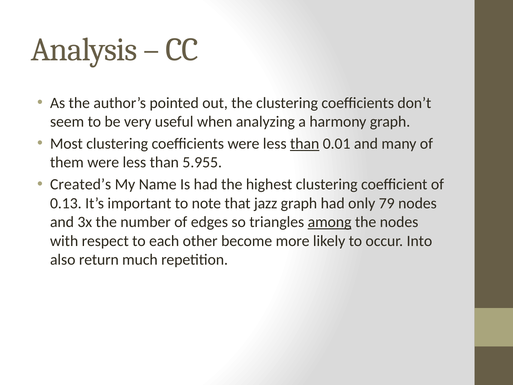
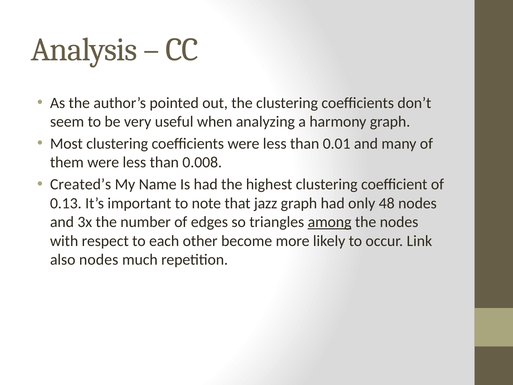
than at (305, 144) underline: present -> none
5.955: 5.955 -> 0.008
79: 79 -> 48
Into: Into -> Link
also return: return -> nodes
